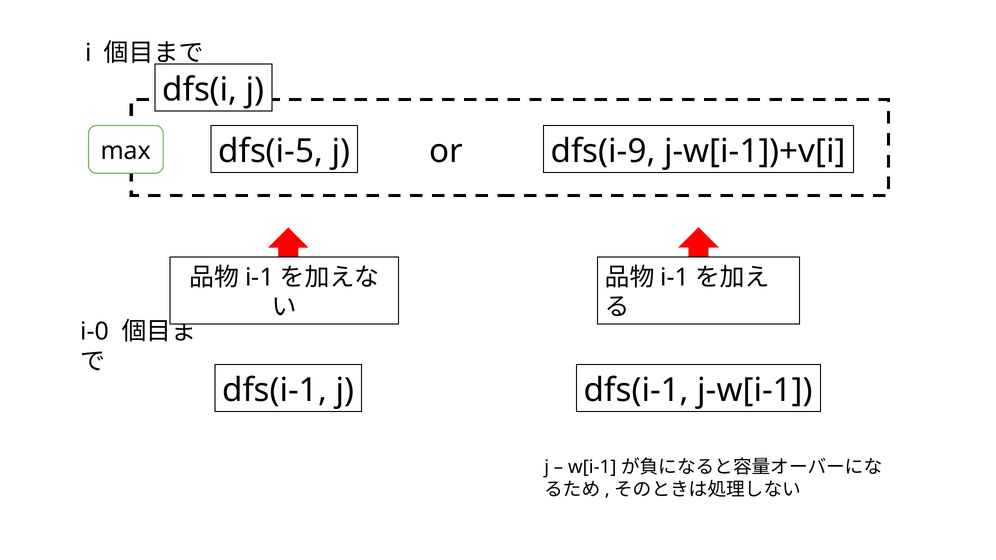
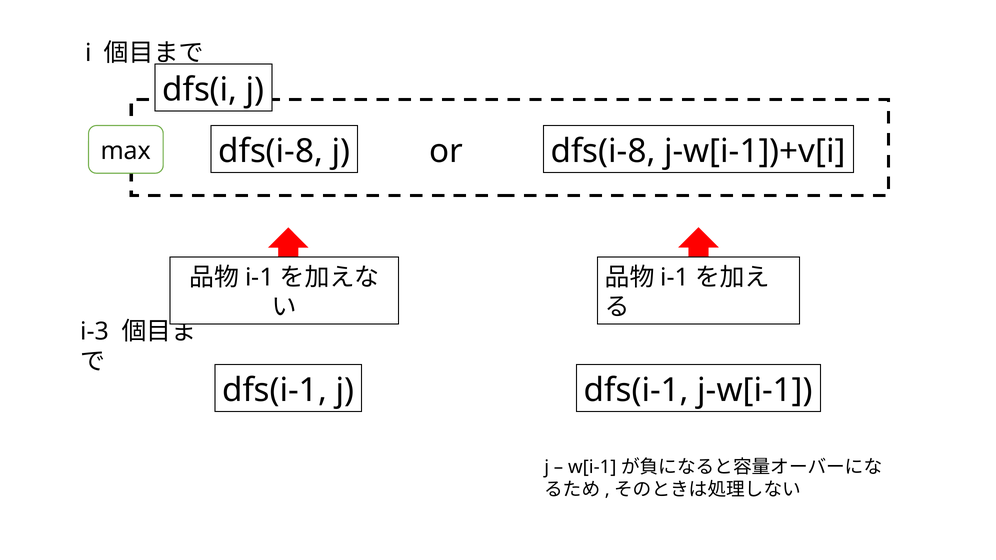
dfs(i-5 at (271, 152): dfs(i-5 -> dfs(i-8
dfs(i-9 at (603, 152): dfs(i-9 -> dfs(i-8
i-0: i-0 -> i-3
